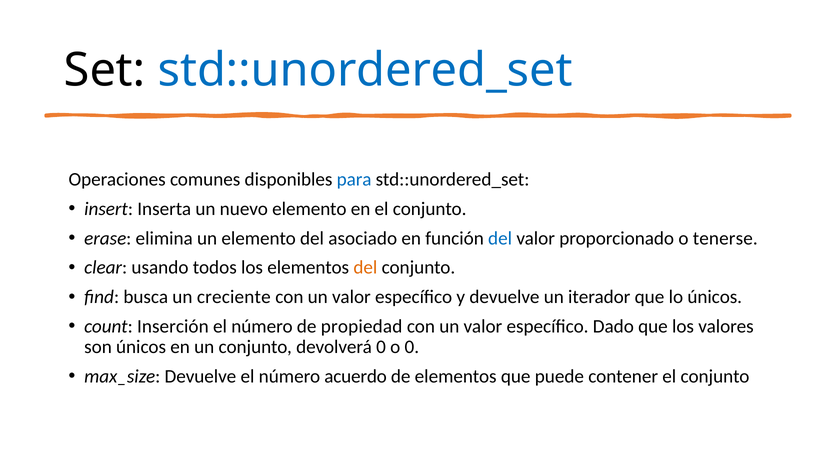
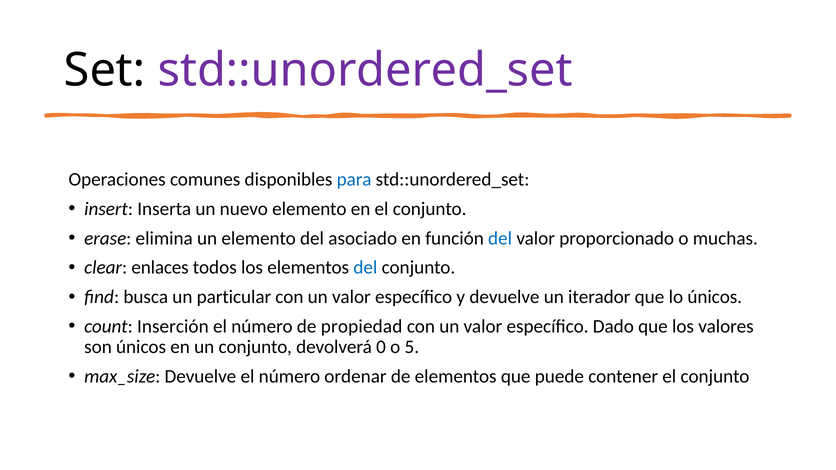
std::unordered_set at (365, 70) colour: blue -> purple
tenerse: tenerse -> muchas
usando: usando -> enlaces
del at (365, 268) colour: orange -> blue
creciente: creciente -> particular
o 0: 0 -> 5
acuerdo: acuerdo -> ordenar
